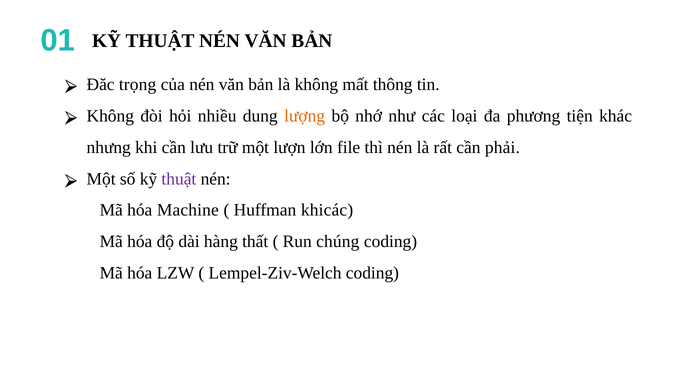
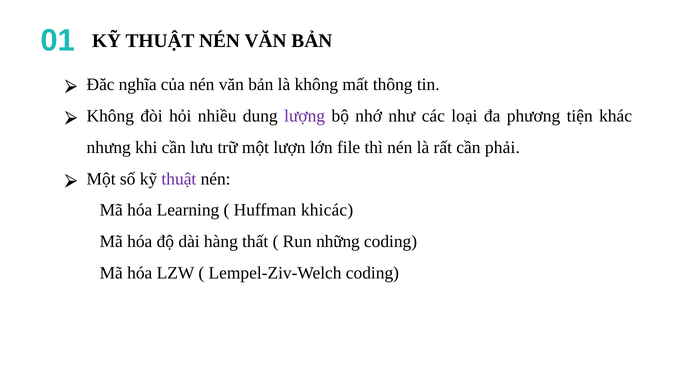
trọng: trọng -> nghĩa
lượng colour: orange -> purple
Machine: Machine -> Learning
chúng: chúng -> những
